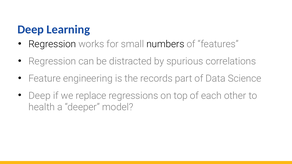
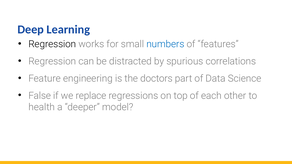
numbers colour: black -> blue
records: records -> doctors
Deep at (40, 96): Deep -> False
